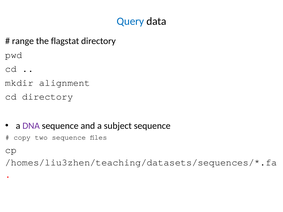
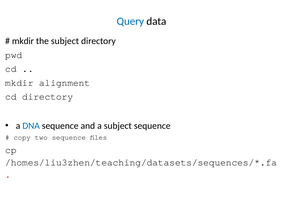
range at (23, 41): range -> mkdir
the flagstat: flagstat -> subject
DNA colour: purple -> blue
